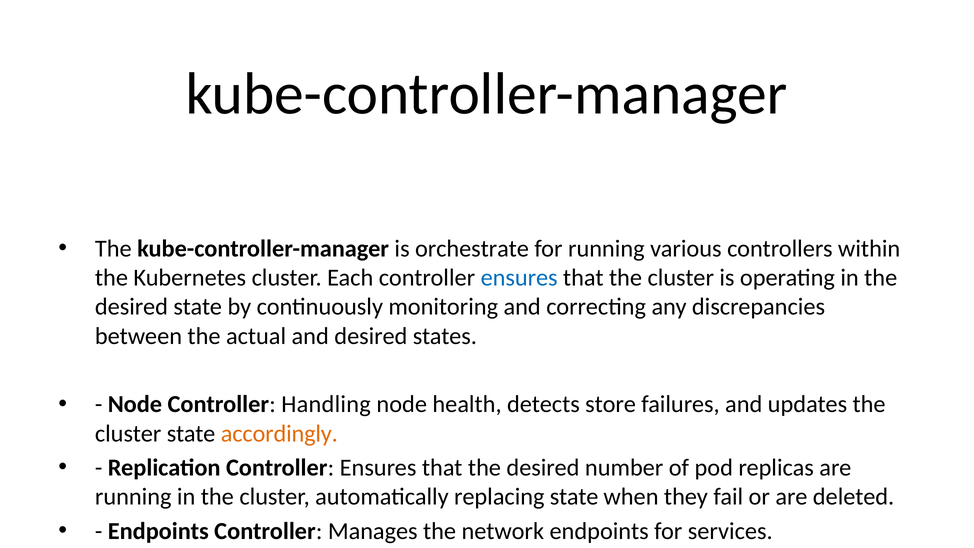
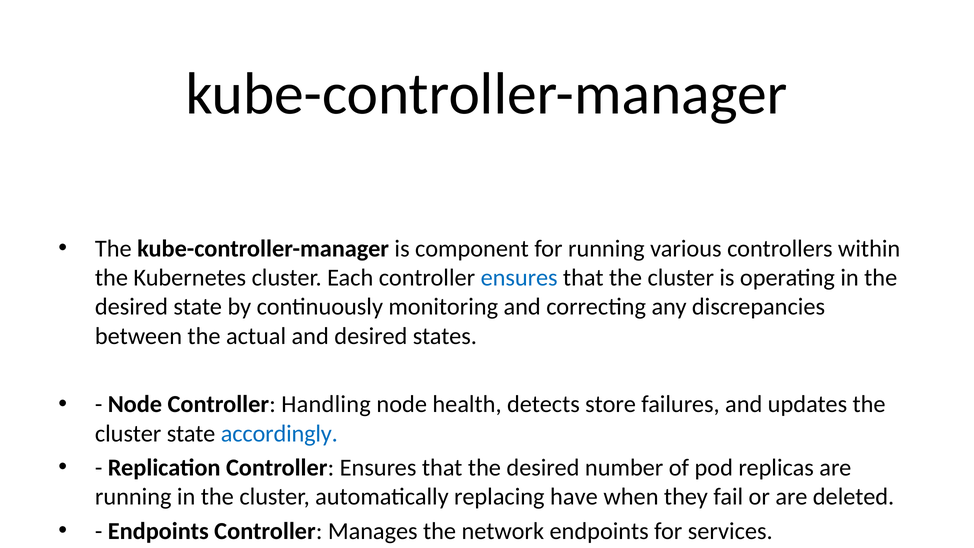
orchestrate: orchestrate -> component
accordingly colour: orange -> blue
replacing state: state -> have
